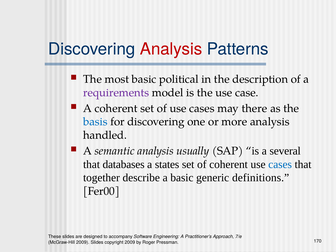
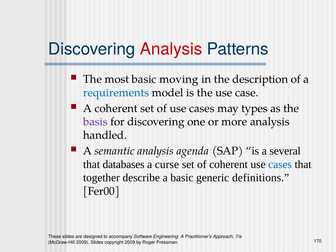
political: political -> moving
requirements colour: purple -> blue
there: there -> types
basis colour: blue -> purple
usually: usually -> agenda
states: states -> curse
